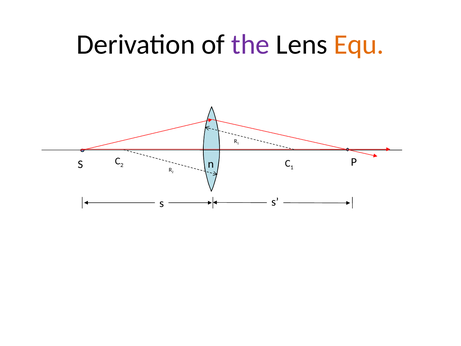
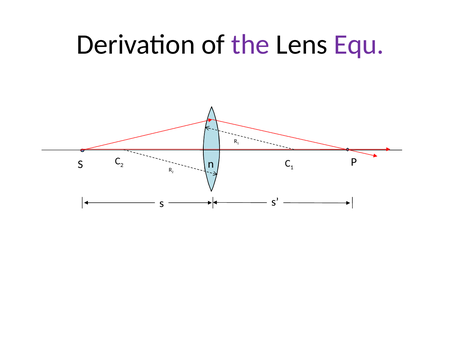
Equ colour: orange -> purple
